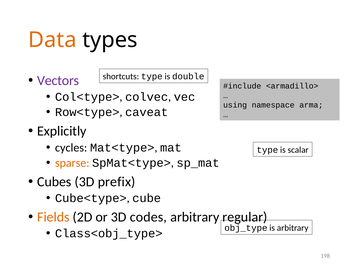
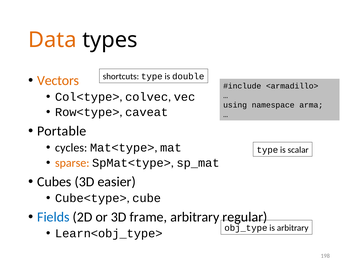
Vectors colour: purple -> orange
Explicitly: Explicitly -> Portable
prefix: prefix -> easier
Fields colour: orange -> blue
codes: codes -> frame
Class<obj_type>: Class<obj_type> -> Learn<obj_type>
